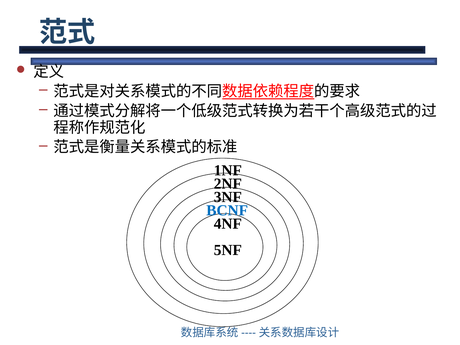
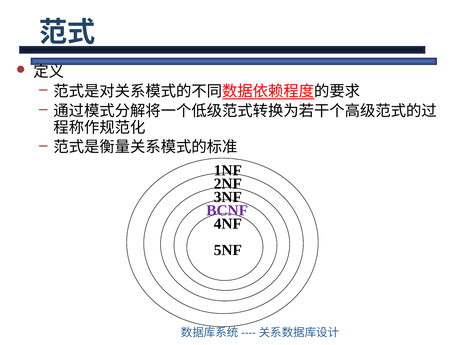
BCNF colour: blue -> purple
